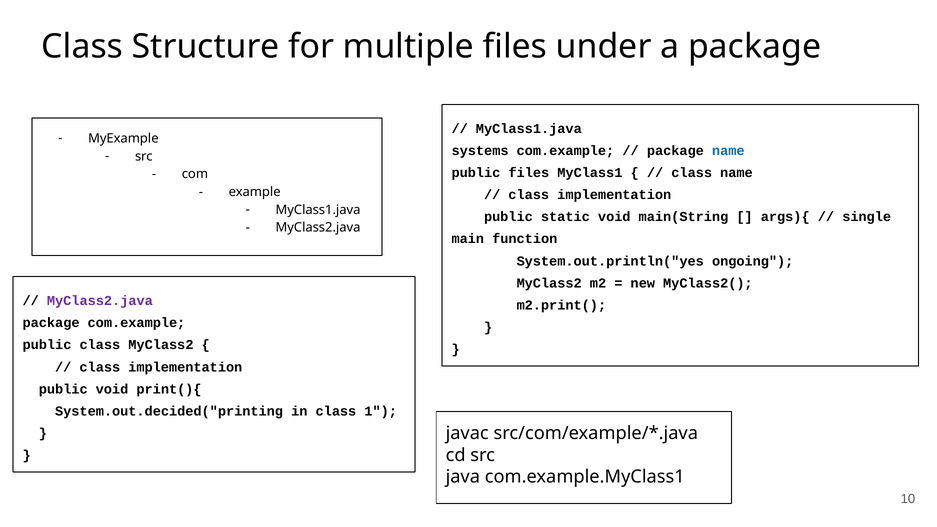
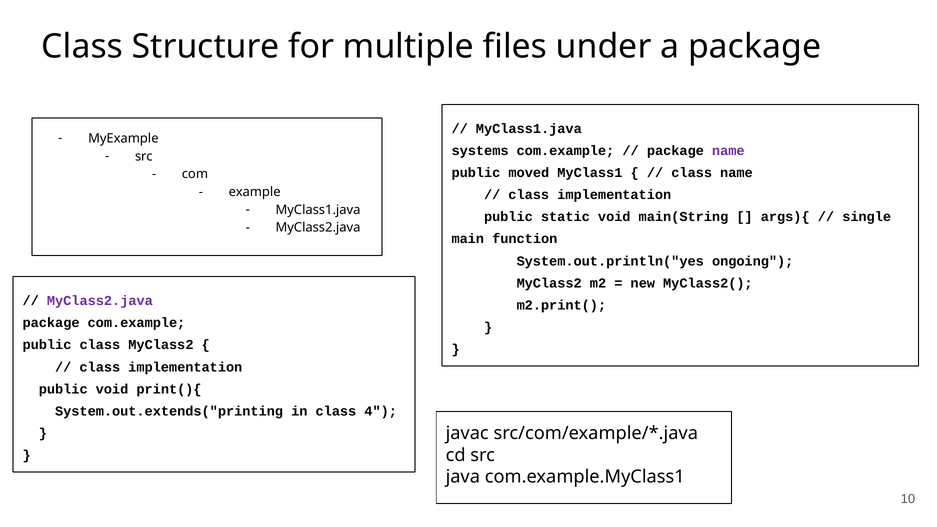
name at (728, 151) colour: blue -> purple
public files: files -> moved
System.out.decided("printing: System.out.decided("printing -> System.out.extends("printing
1: 1 -> 4
